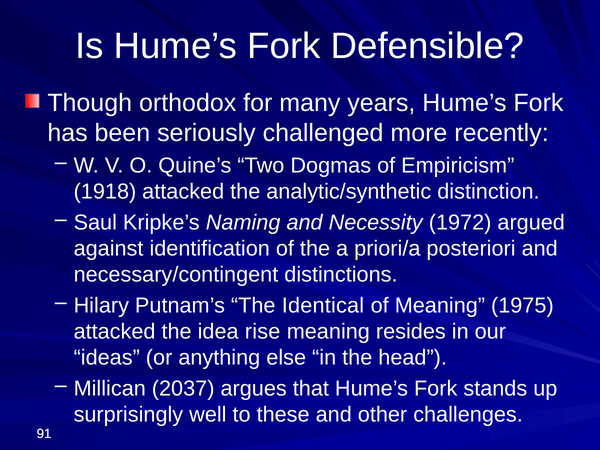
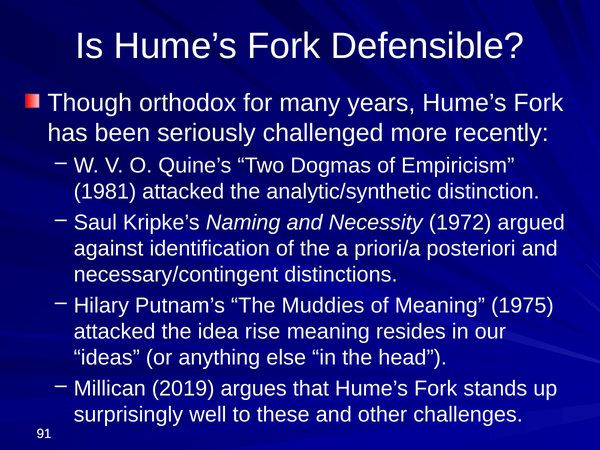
1918: 1918 -> 1981
Identical: Identical -> Muddies
2037: 2037 -> 2019
